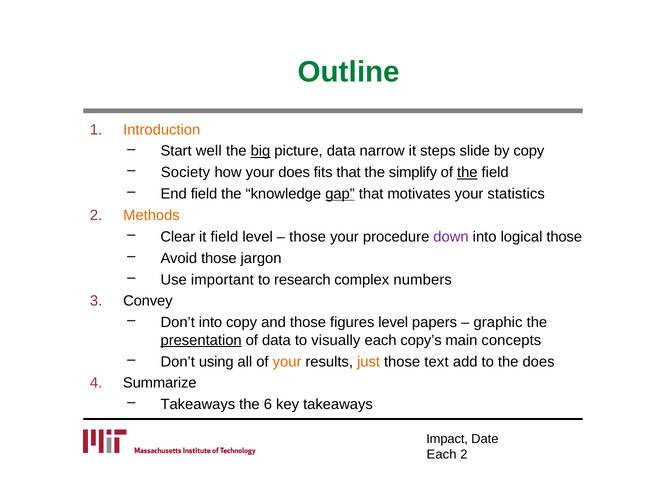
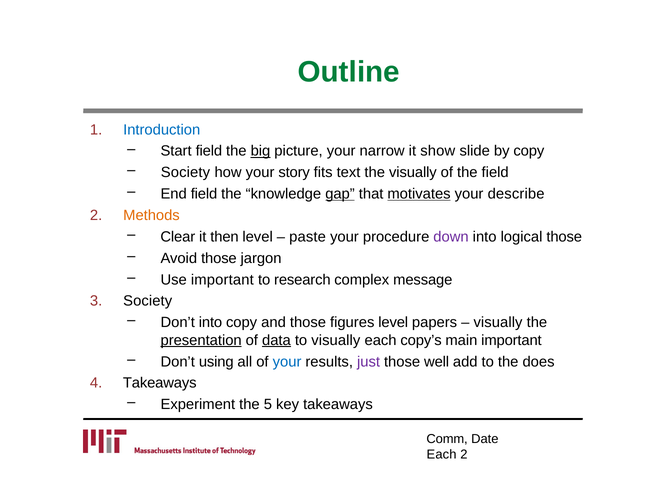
Introduction colour: orange -> blue
Start well: well -> field
picture data: data -> your
steps: steps -> show
your does: does -> story
fits that: that -> text
the simplify: simplify -> visually
the at (467, 173) underline: present -> none
motivates underline: none -> present
statistics: statistics -> describe
it field: field -> then
those at (308, 237): those -> paste
numbers: numbers -> message
3 Convey: Convey -> Society
graphic at (498, 323): graphic -> visually
data at (276, 341) underline: none -> present
main concepts: concepts -> important
your at (287, 362) colour: orange -> blue
just colour: orange -> purple
text: text -> well
Summarize at (160, 383): Summarize -> Takeaways
Takeaways at (198, 405): Takeaways -> Experiment
6: 6 -> 5
Impact: Impact -> Comm
